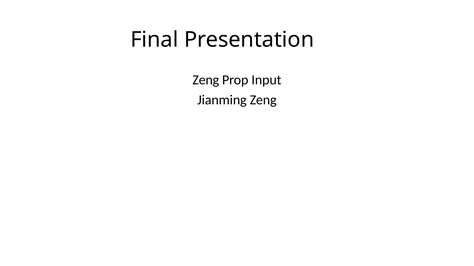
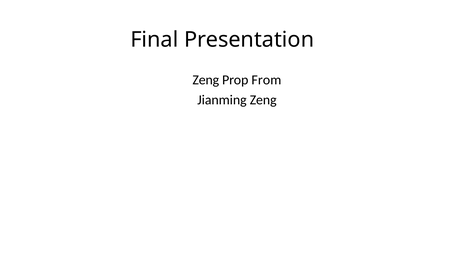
Input: Input -> From
